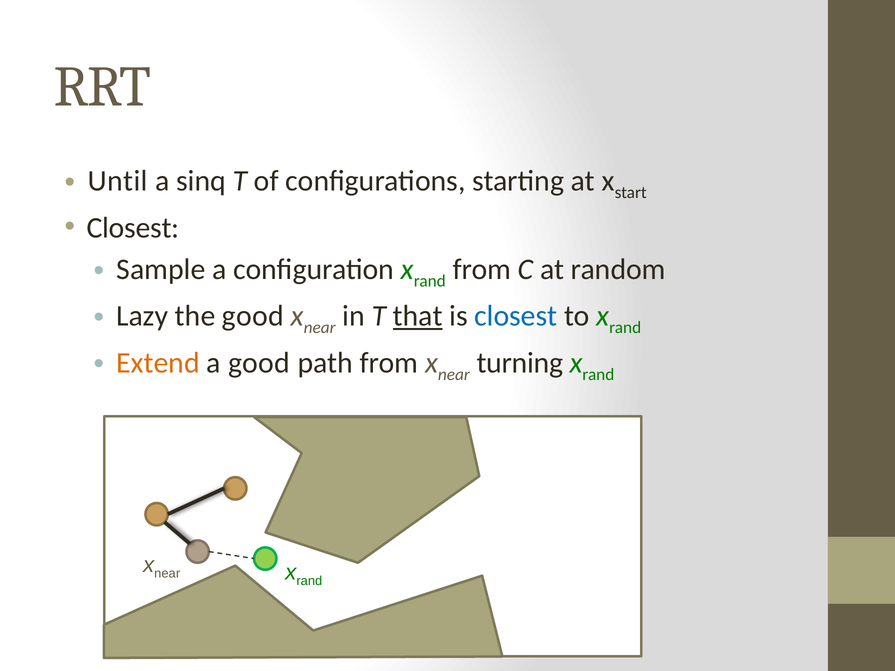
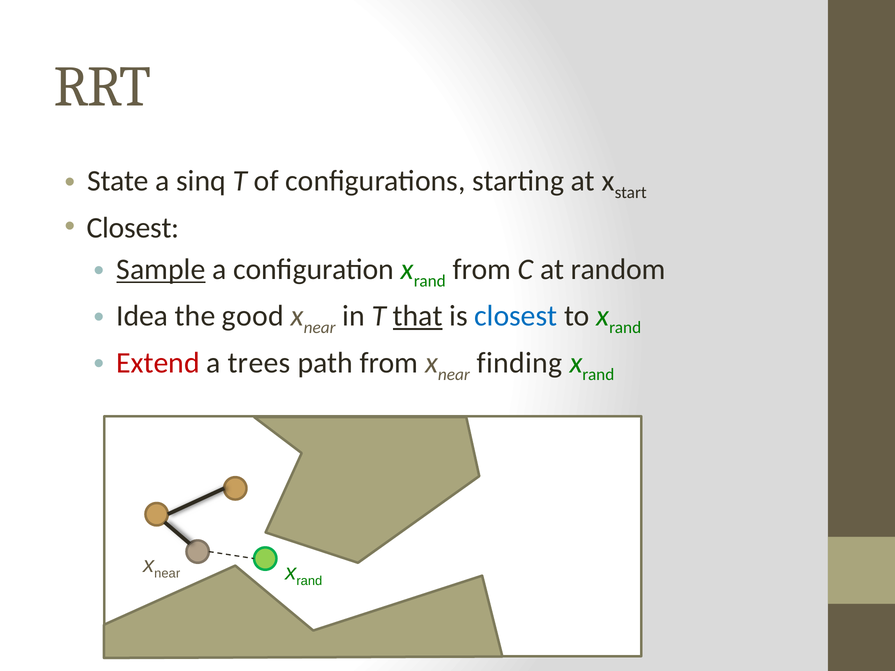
Until: Until -> State
Sample underline: none -> present
Lazy: Lazy -> Idea
Extend colour: orange -> red
a good: good -> trees
turning: turning -> finding
